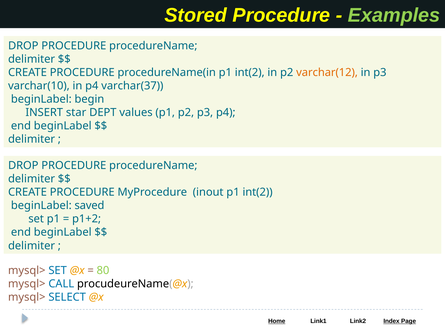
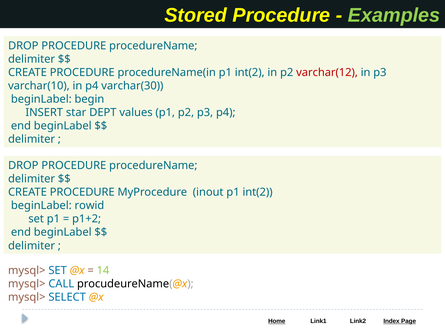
varchar(12 colour: orange -> red
varchar(37: varchar(37 -> varchar(30
saved: saved -> rowid
80: 80 -> 14
